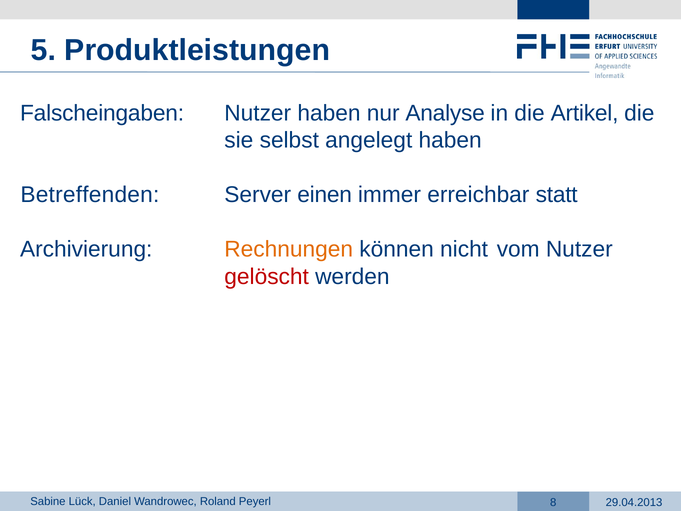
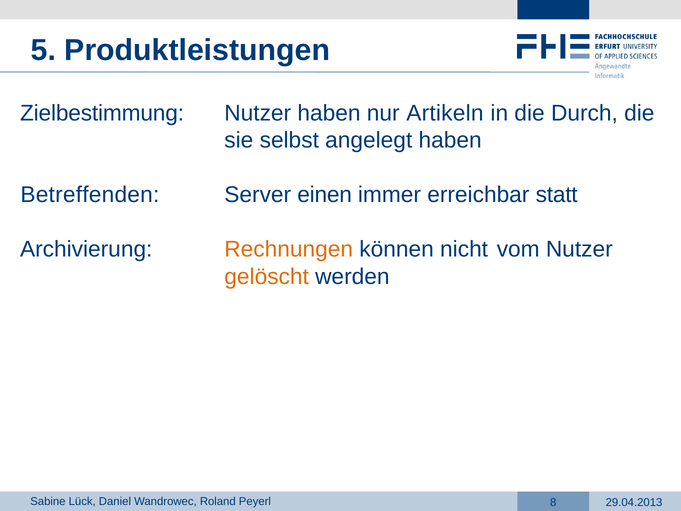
Falscheingaben: Falscheingaben -> Zielbestimmung
Analyse: Analyse -> Artikeln
Artikel: Artikel -> Durch
gelöscht colour: red -> orange
